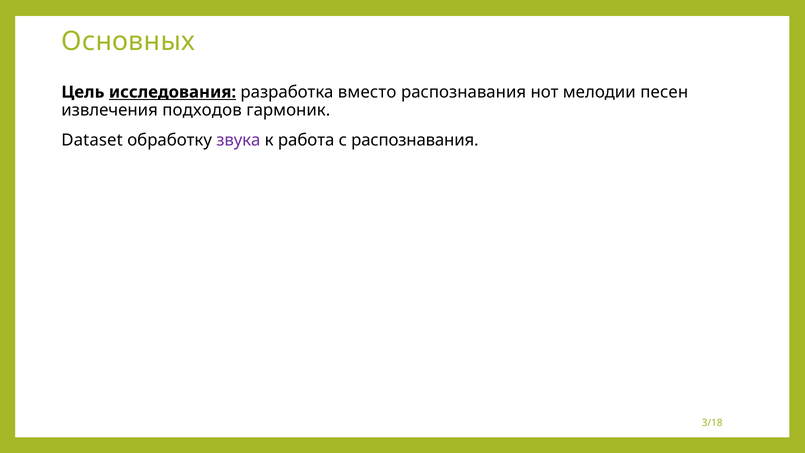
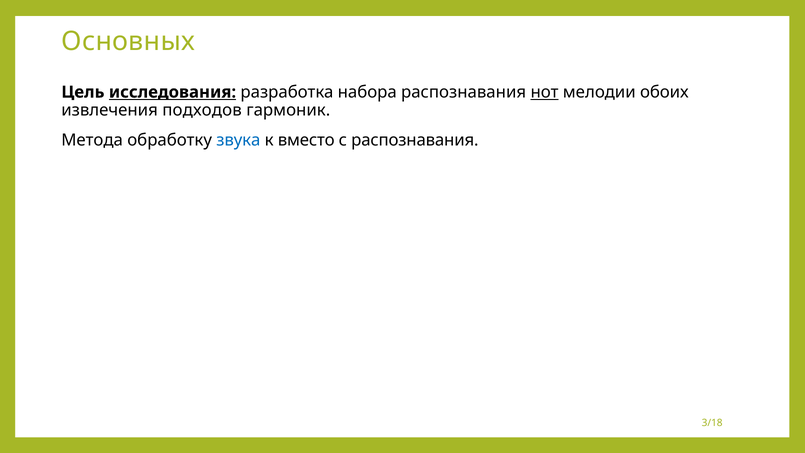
вместо: вместо -> набора
нот underline: none -> present
песен: песен -> обоих
Dataset: Dataset -> Метода
звука colour: purple -> blue
работа: работа -> вместо
